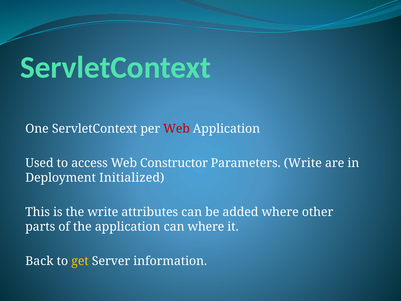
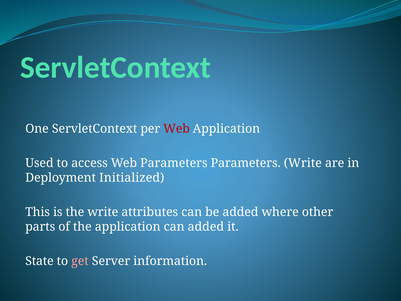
Web Constructor: Constructor -> Parameters
can where: where -> added
Back: Back -> State
get colour: yellow -> pink
